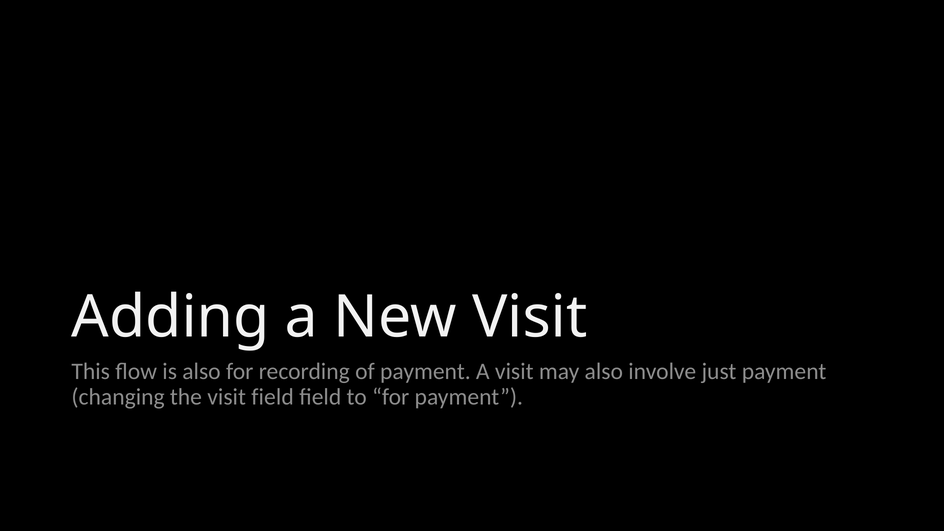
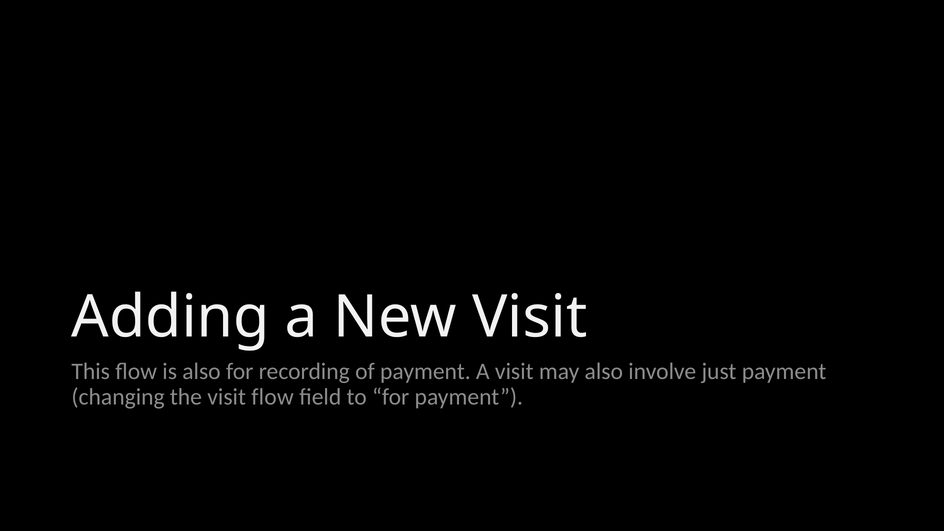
visit field: field -> flow
